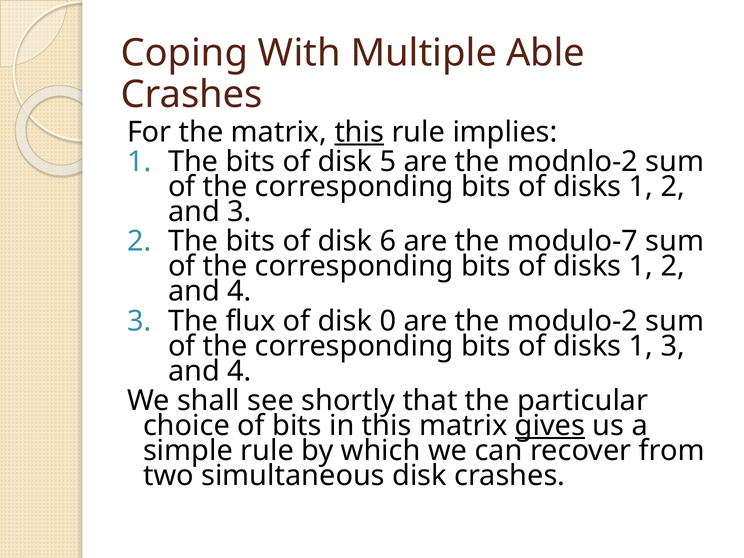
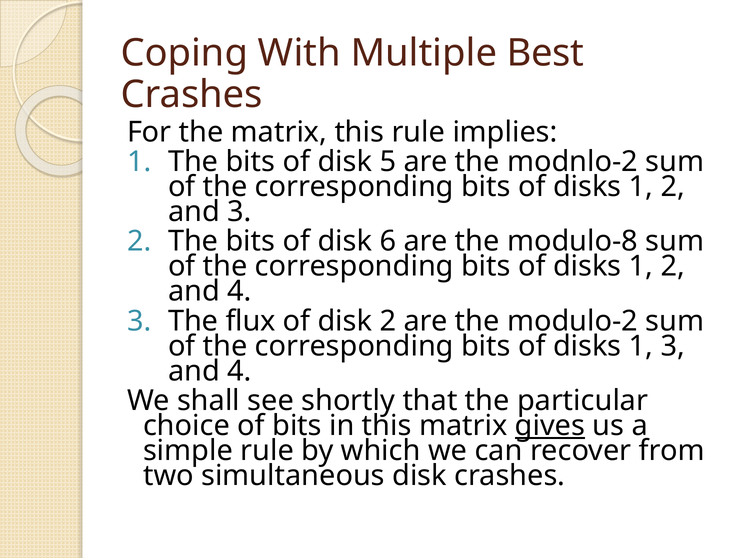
Able: Able -> Best
this at (359, 132) underline: present -> none
modulo-7: modulo-7 -> modulo-8
disk 0: 0 -> 2
